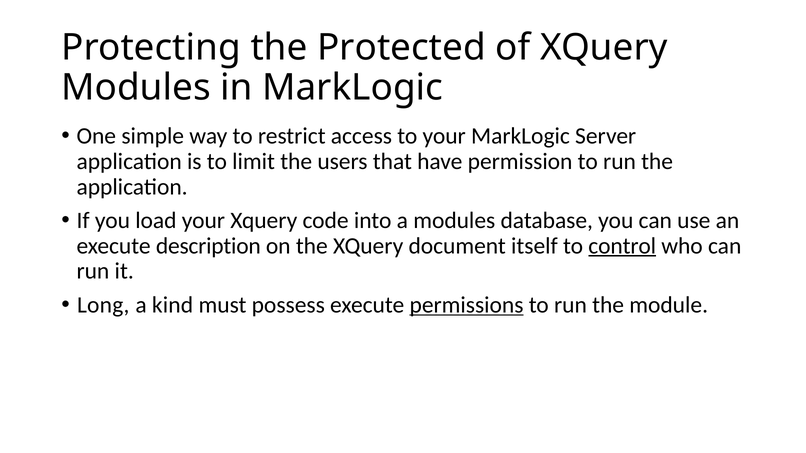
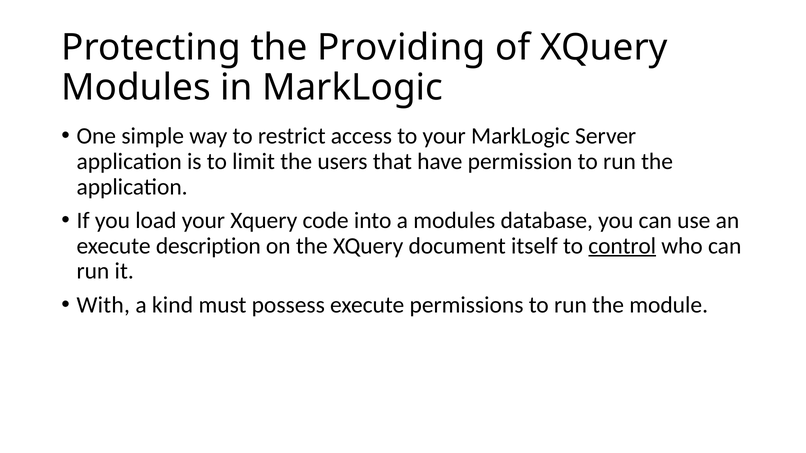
Protected: Protected -> Providing
Long: Long -> With
permissions underline: present -> none
